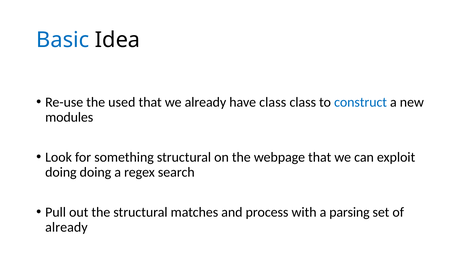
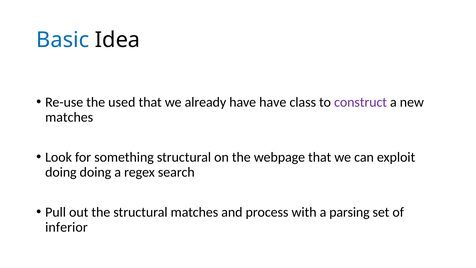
have class: class -> have
construct colour: blue -> purple
modules at (69, 117): modules -> matches
already at (66, 227): already -> inferior
